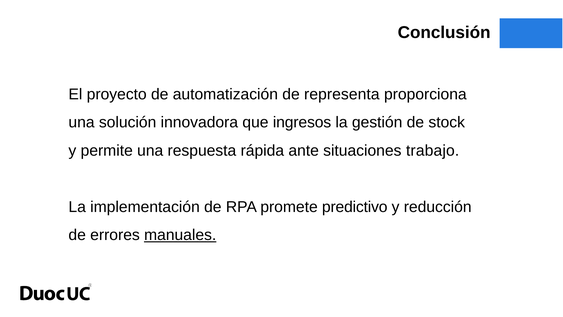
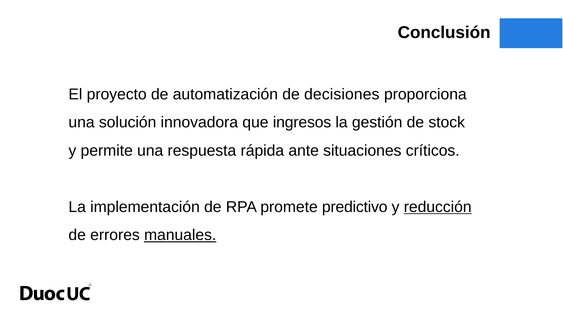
representa: representa -> decisiones
trabajo: trabajo -> críticos
reducción underline: none -> present
